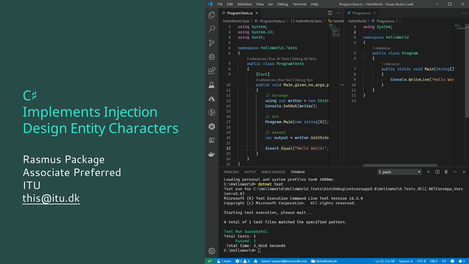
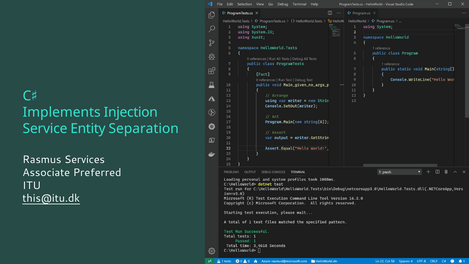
Design: Design -> Service
Characters: Characters -> Separation
Package: Package -> Services
